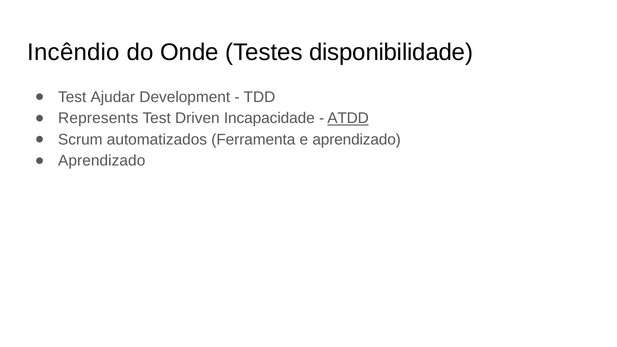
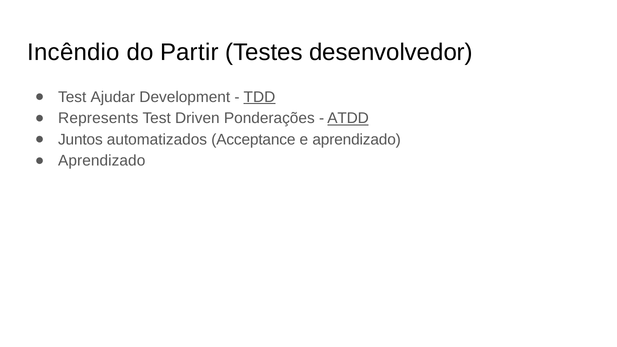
Onde: Onde -> Partir
disponibilidade: disponibilidade -> desenvolvedor
TDD underline: none -> present
Incapacidade: Incapacidade -> Ponderações
Scrum: Scrum -> Juntos
Ferramenta: Ferramenta -> Acceptance
